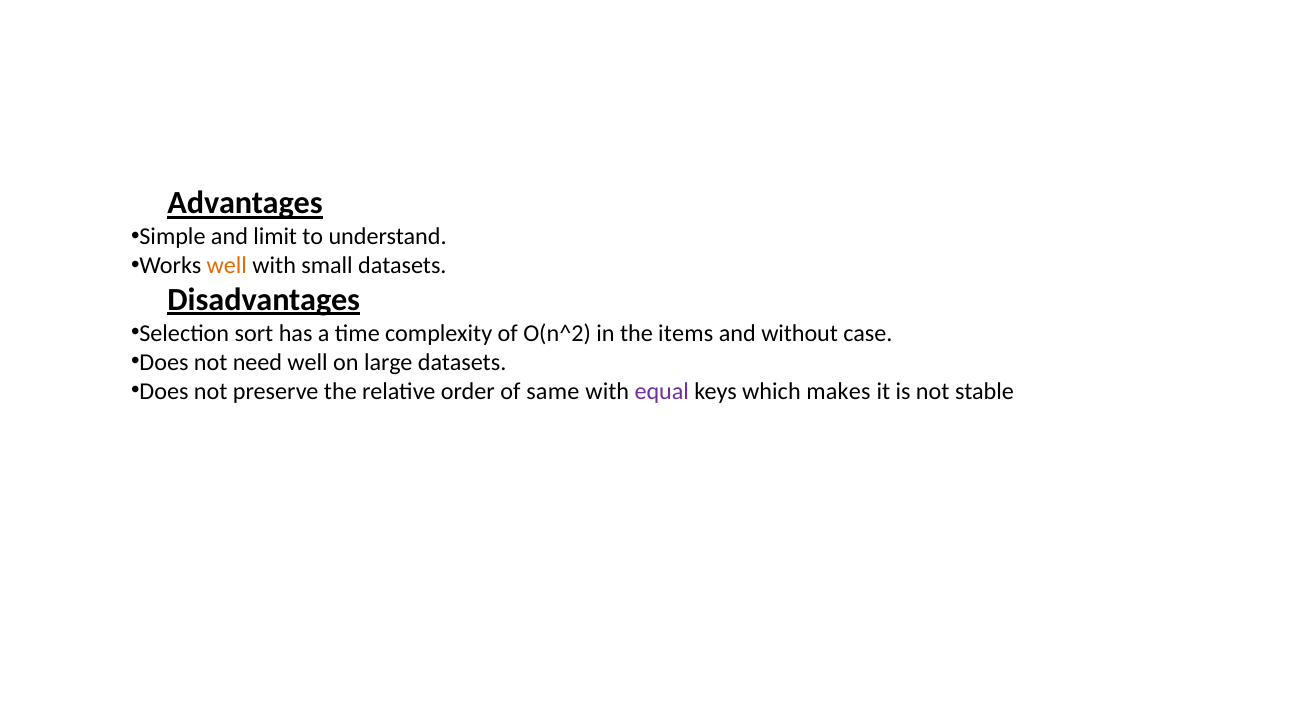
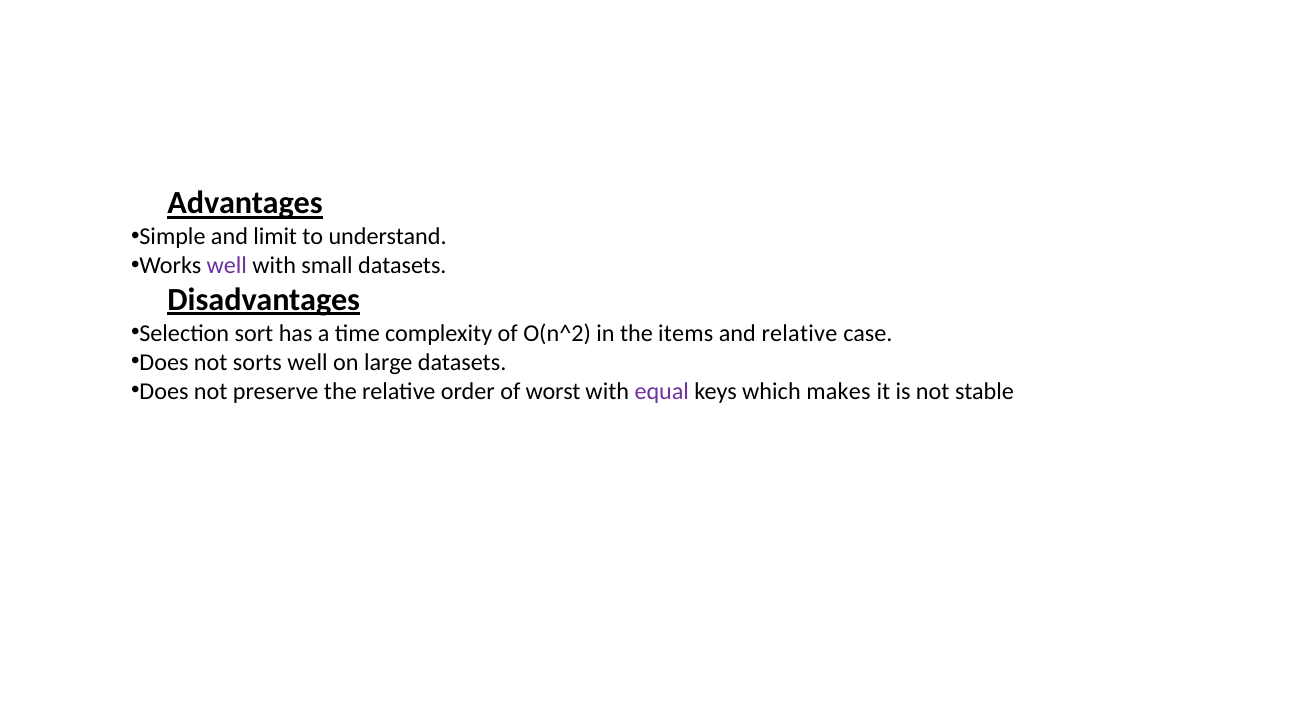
well at (227, 266) colour: orange -> purple
and without: without -> relative
need: need -> sorts
same: same -> worst
